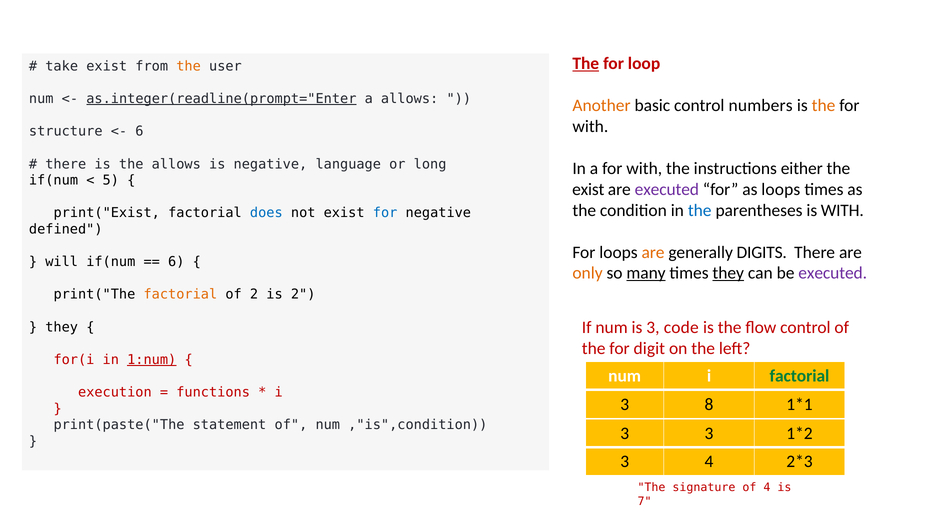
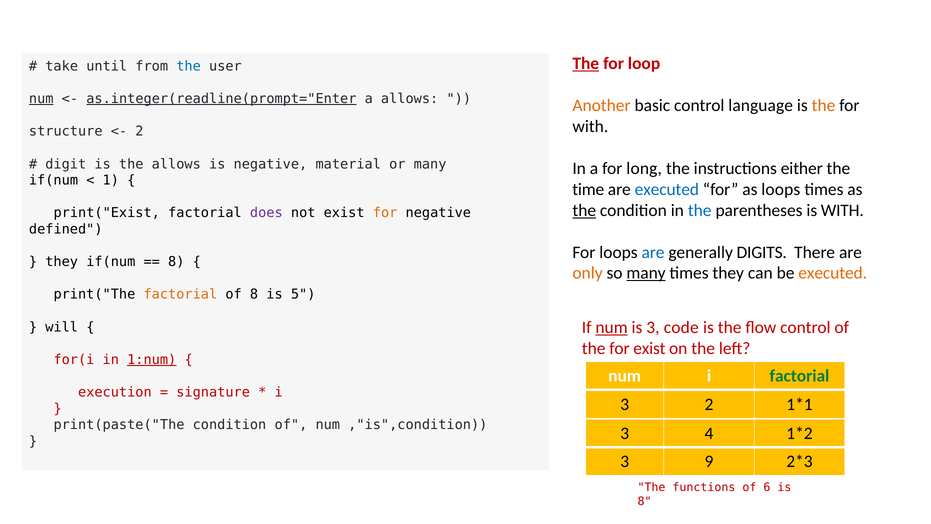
take exist: exist -> until
the at (189, 66) colour: orange -> blue
num at (41, 99) underline: none -> present
numbers: numbers -> language
6 at (139, 131): 6 -> 2
there at (66, 164): there -> digit
language: language -> material
or long: long -> many
a for with: with -> long
5: 5 -> 1
exist at (588, 189): exist -> time
executed at (667, 189) colour: purple -> blue
the at (584, 210) underline: none -> present
does colour: blue -> purple
for at (385, 213) colour: blue -> orange
are at (653, 252) colour: orange -> blue
will at (62, 262): will -> they
6 at (176, 262): 6 -> 8
they at (728, 273) underline: present -> none
executed at (833, 273) colour: purple -> orange
of 2: 2 -> 8
is 2: 2 -> 5
num at (612, 327) underline: none -> present
they at (62, 327): they -> will
for digit: digit -> exist
functions: functions -> signature
3 8: 8 -> 2
print(paste("The statement: statement -> condition
3 3: 3 -> 4
3 4: 4 -> 9
signature: signature -> functions
of 4: 4 -> 6
7 at (645, 501): 7 -> 8
